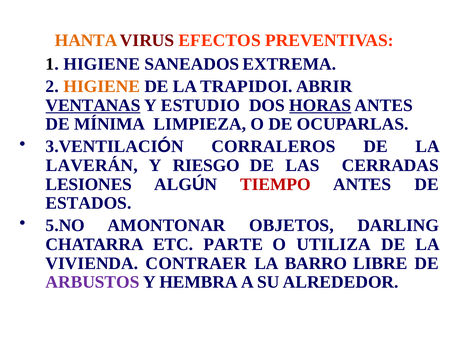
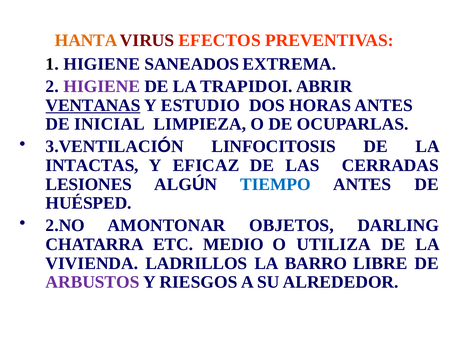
HIGIENE at (102, 86) colour: orange -> purple
HORAS underline: present -> none
MÍNIMA: MÍNIMA -> INICIAL
CORRALEROS: CORRALEROS -> LINFOCITOSIS
LAVERÁN: LAVERÁN -> INTACTAS
RIESGO: RIESGO -> EFICAZ
TIEMPO colour: red -> blue
ESTADOS: ESTADOS -> HUÉSPED
5.NO: 5.NO -> 2.NO
PARTE: PARTE -> MEDIO
CONTRAER: CONTRAER -> LADRILLOS
HEMBRA: HEMBRA -> RIESGOS
